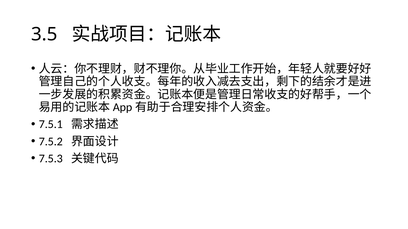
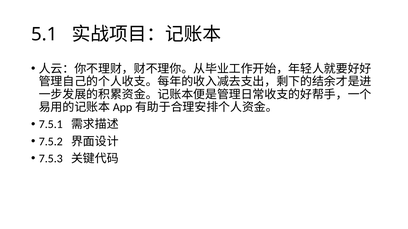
3.5: 3.5 -> 5.1
